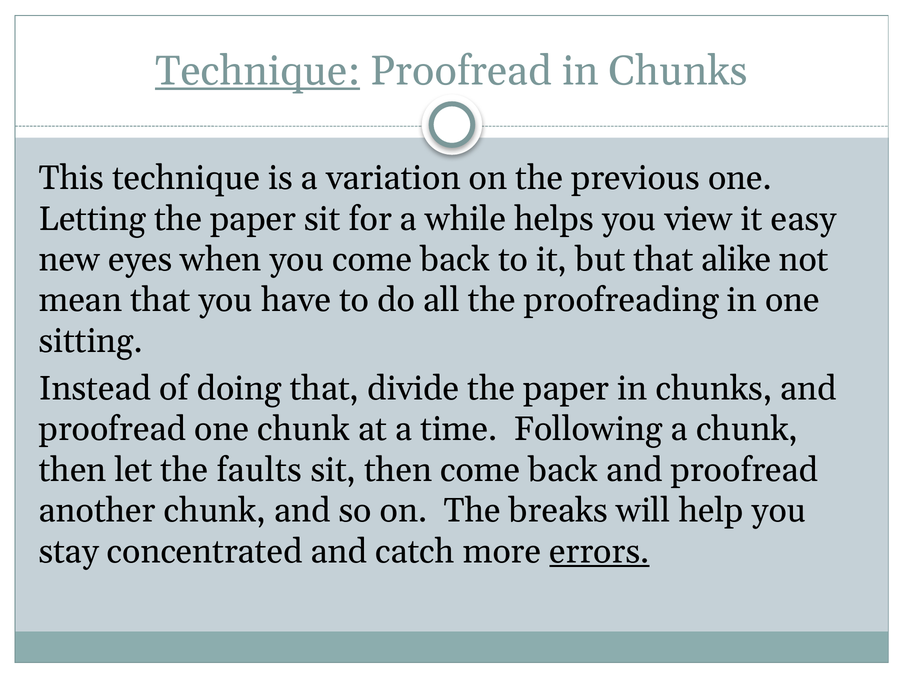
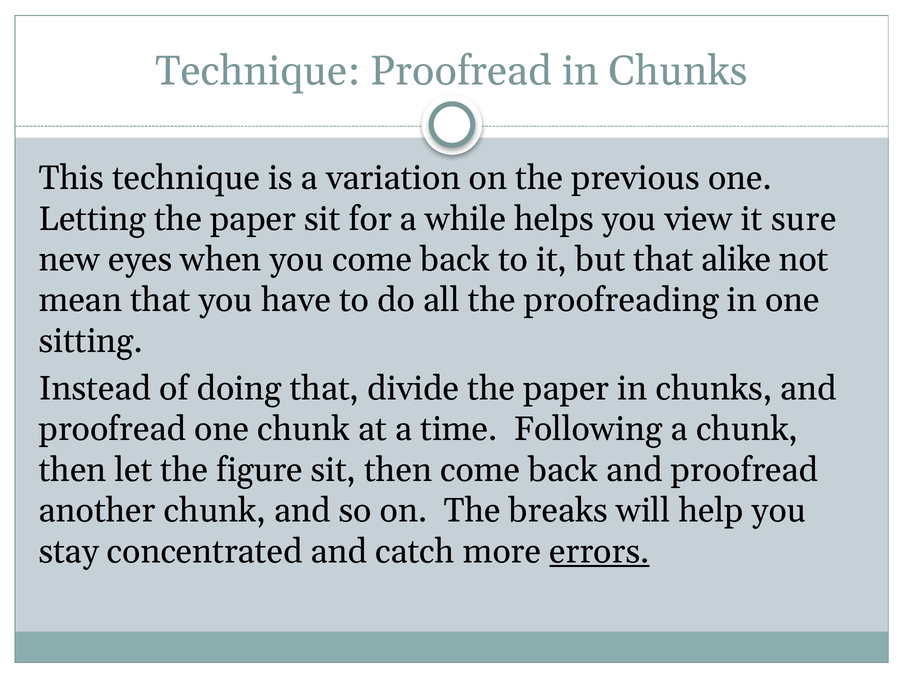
Technique at (258, 71) underline: present -> none
easy: easy -> sure
faults: faults -> figure
